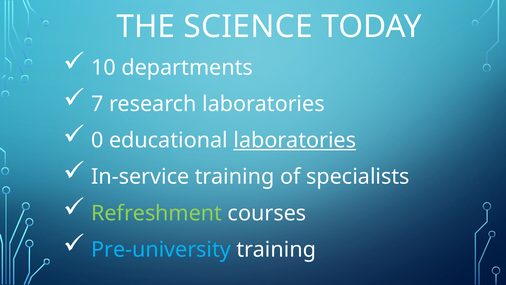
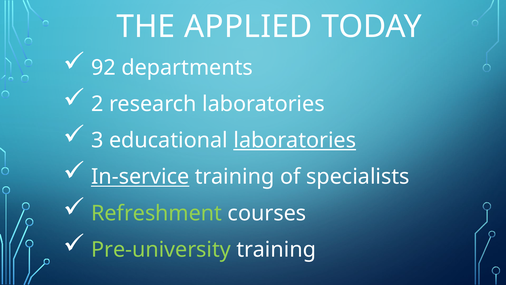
SCIENCE: SCIENCE -> APPLIED
10: 10 -> 92
7: 7 -> 2
0: 0 -> 3
In-service underline: none -> present
Pre-university colour: light blue -> light green
